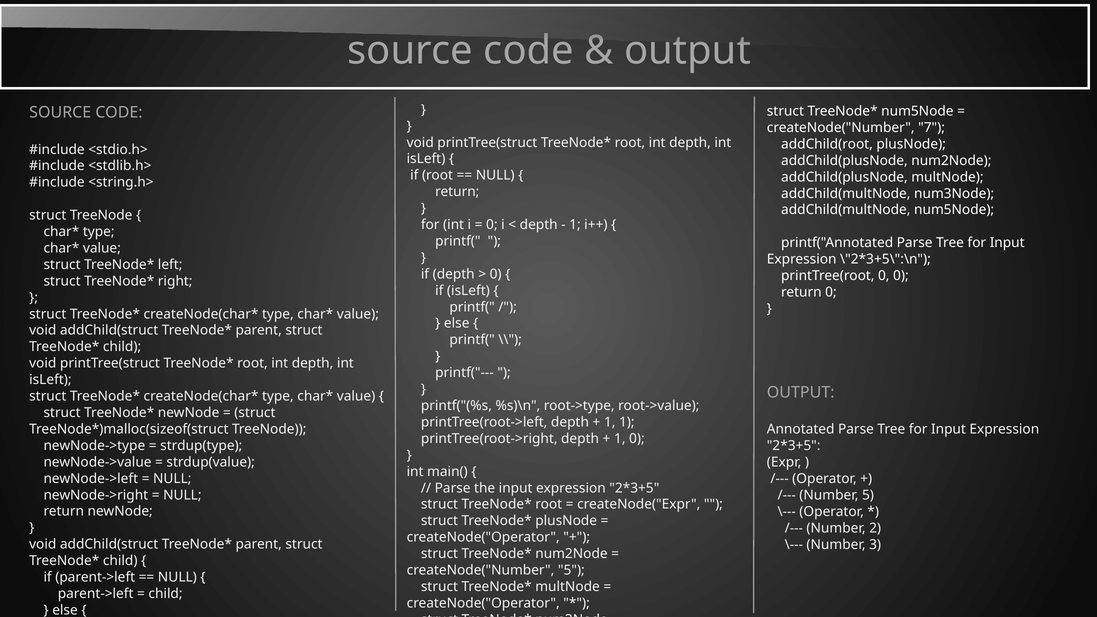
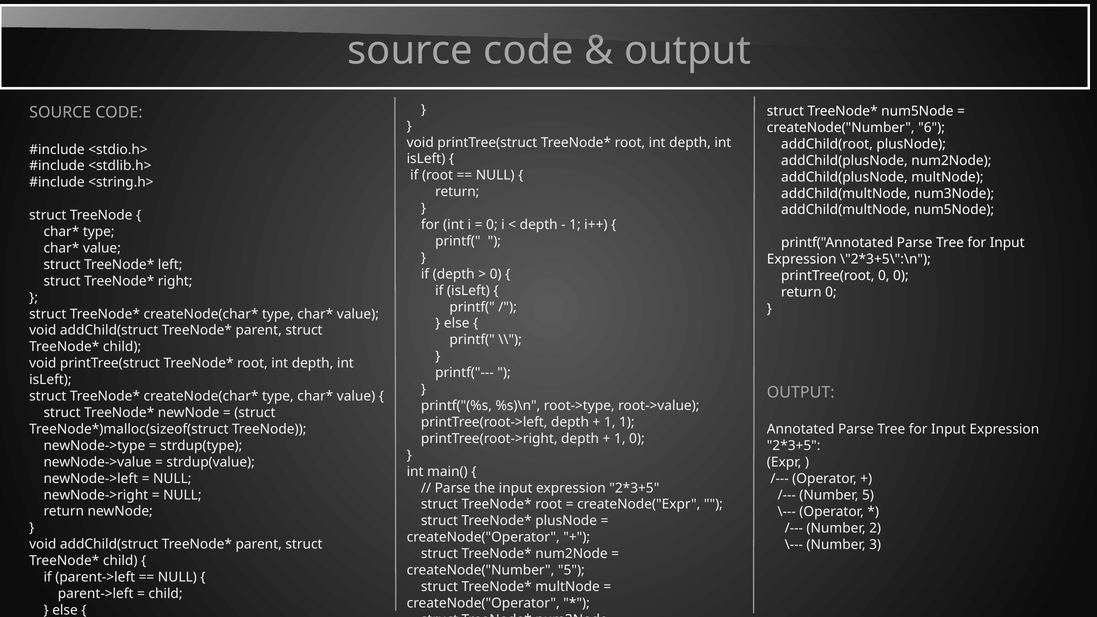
7: 7 -> 6
